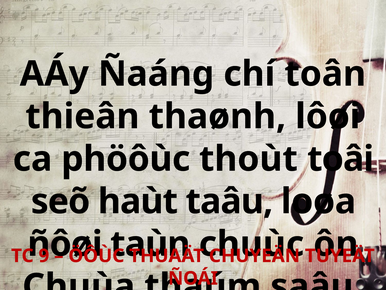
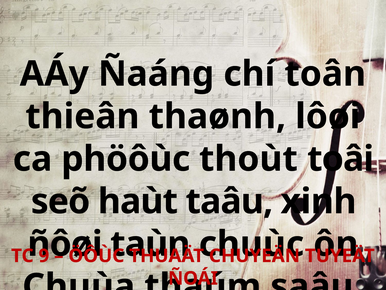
loøa: loøa -> xinh
